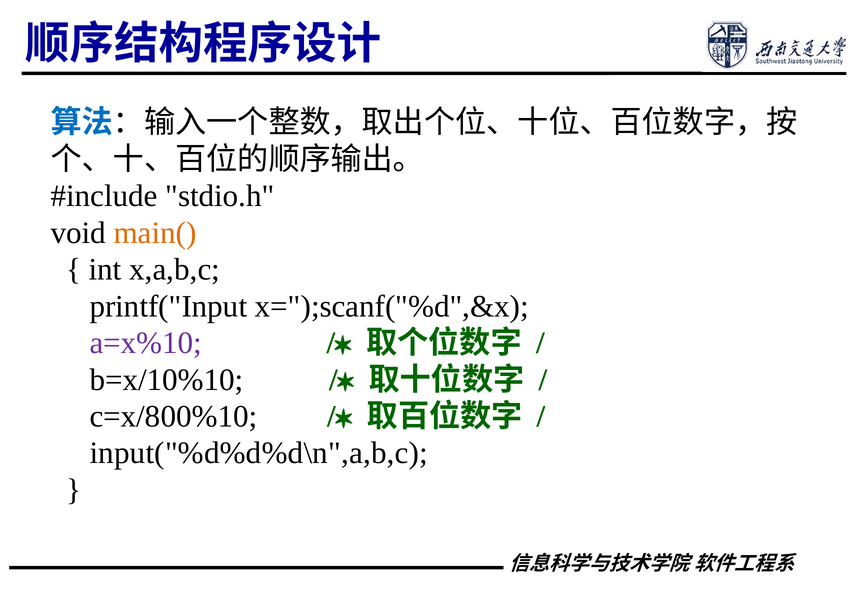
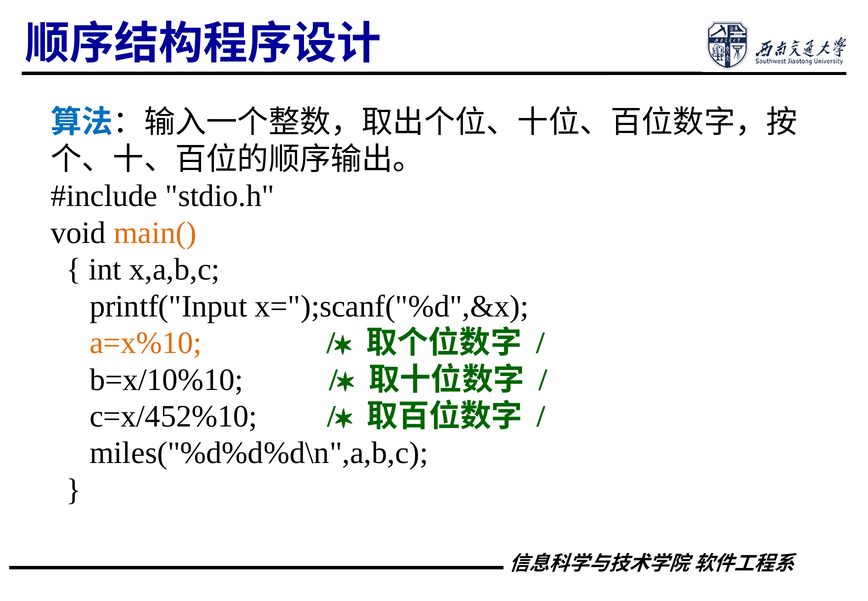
a=x%10 colour: purple -> orange
c=x/800%10: c=x/800%10 -> c=x/452%10
input("%d%d%d\n",a,b,c: input("%d%d%d\n",a,b,c -> miles("%d%d%d\n",a,b,c
